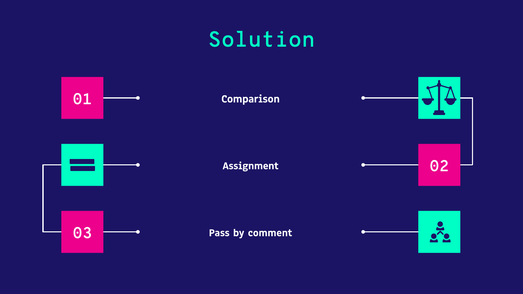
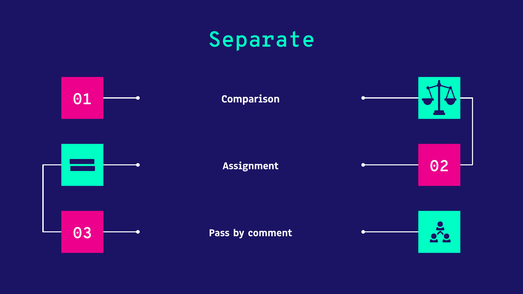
Solution: Solution -> Separate
